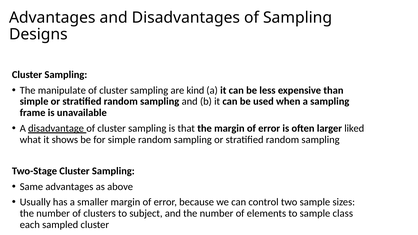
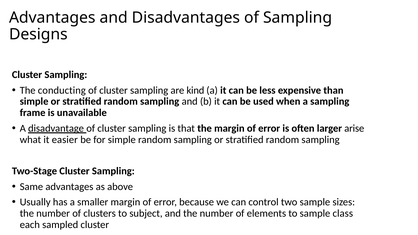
manipulate: manipulate -> conducting
liked: liked -> arise
shows: shows -> easier
